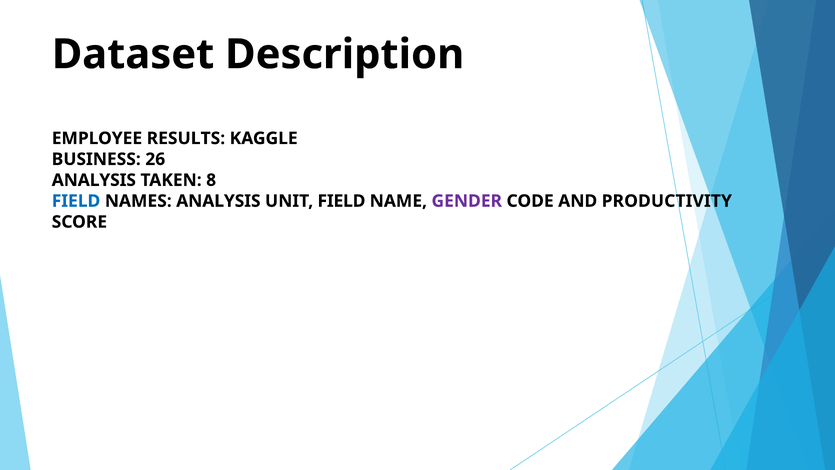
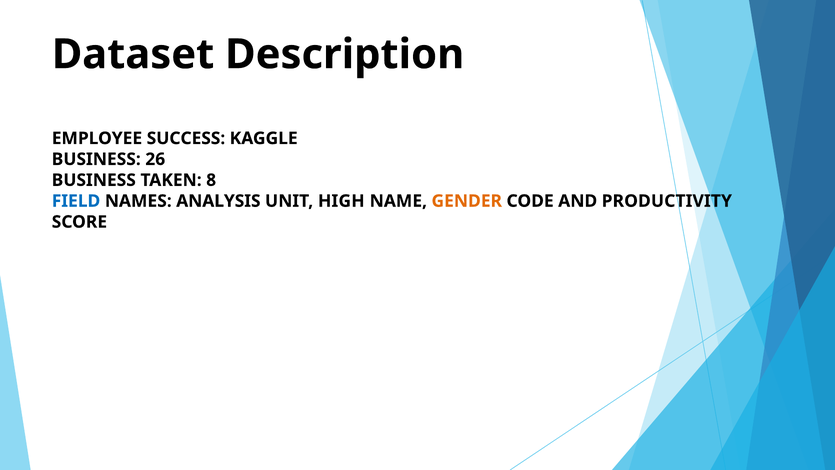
RESULTS: RESULTS -> SUCCESS
ANALYSIS at (94, 180): ANALYSIS -> BUSINESS
UNIT FIELD: FIELD -> HIGH
GENDER colour: purple -> orange
